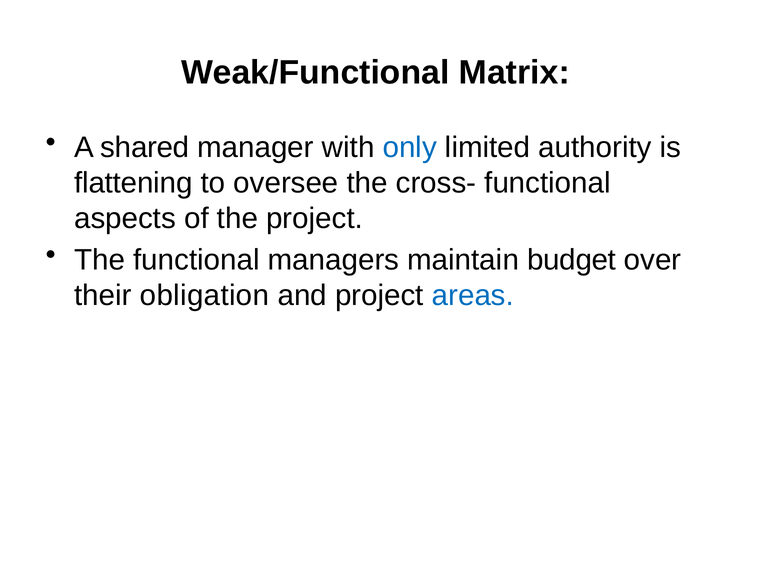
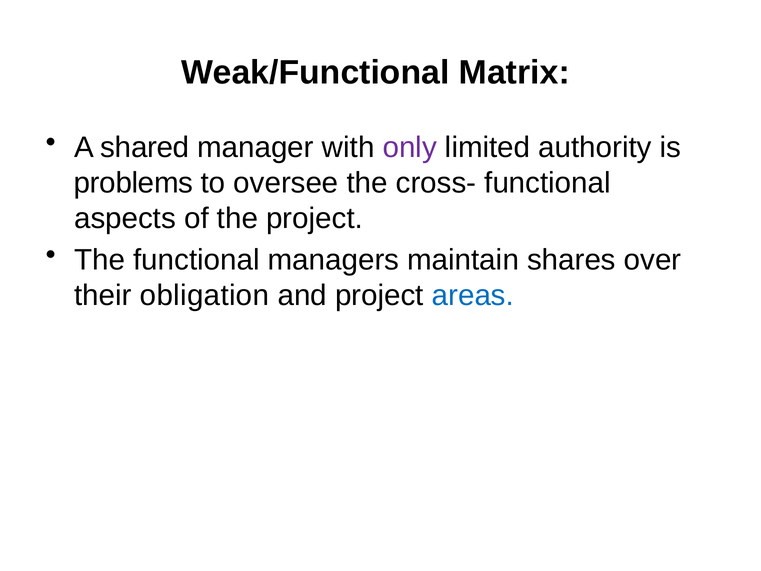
only colour: blue -> purple
flattening: flattening -> problems
budget: budget -> shares
